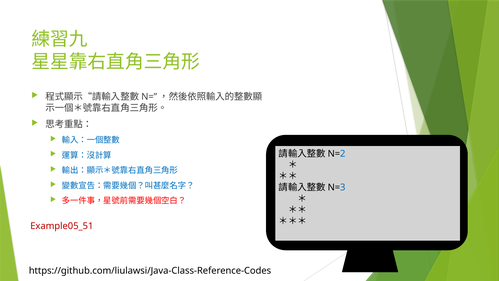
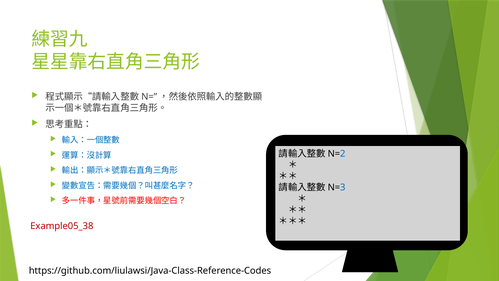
Example05_51: Example05_51 -> Example05_38
